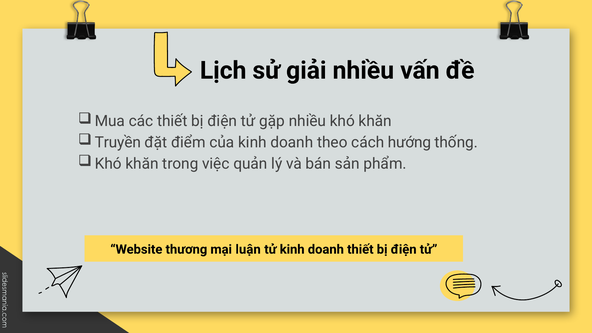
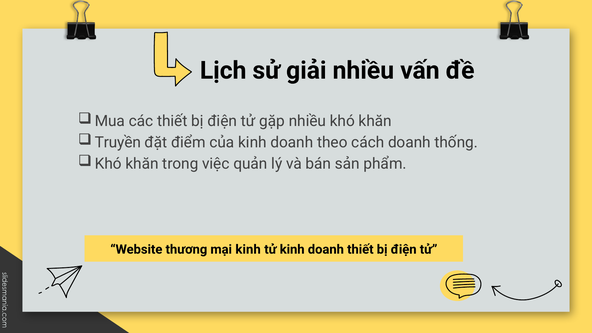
cách hướng: hướng -> doanh
mại luận: luận -> kinh
